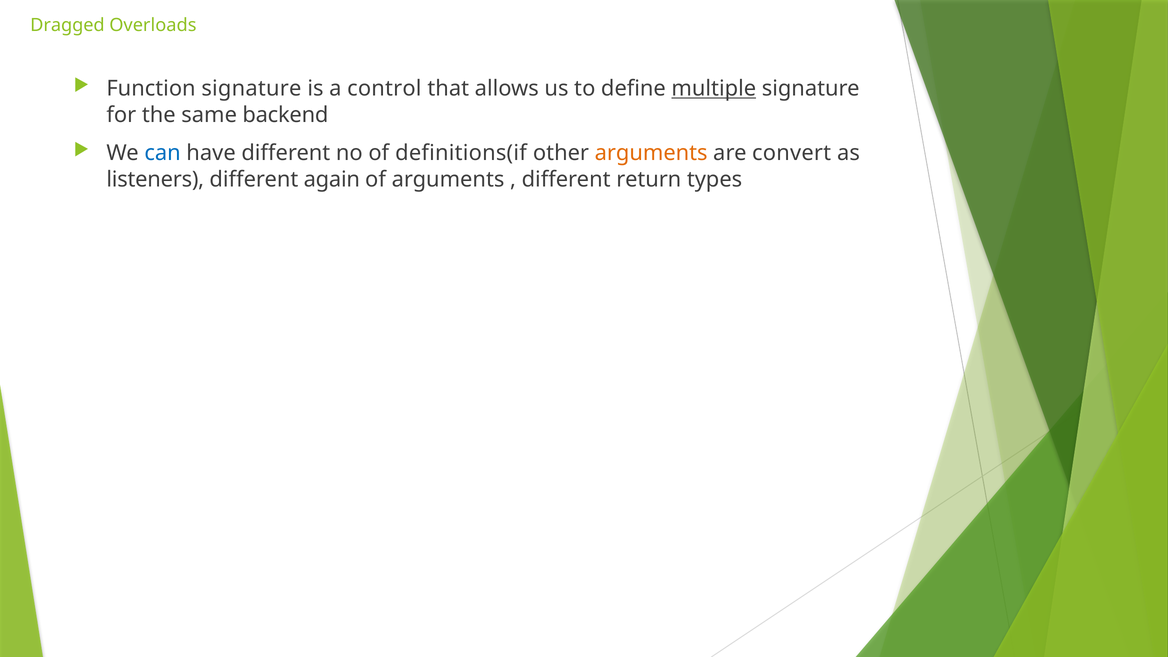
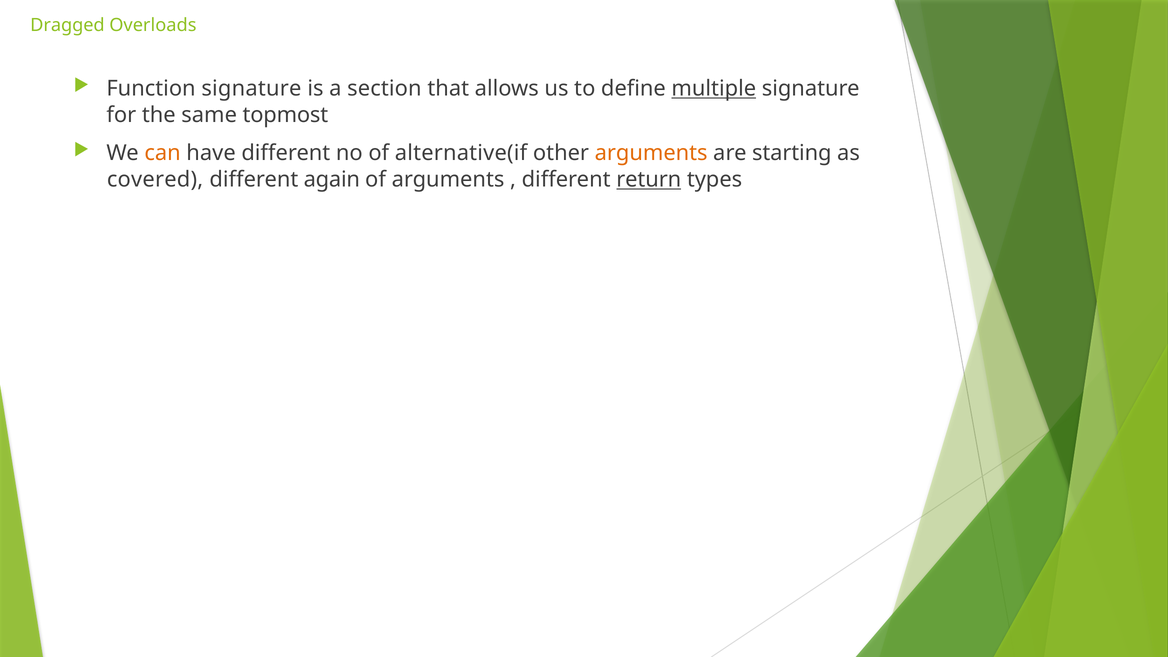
control: control -> section
backend: backend -> topmost
can colour: blue -> orange
definitions(if: definitions(if -> alternative(if
convert: convert -> starting
listeners: listeners -> covered
return underline: none -> present
